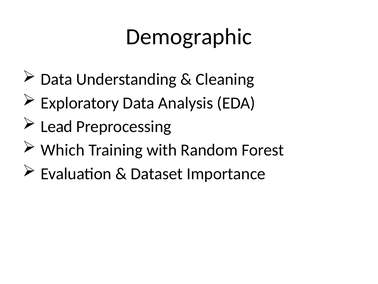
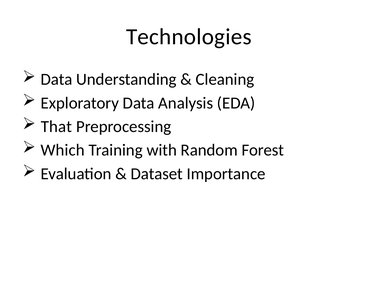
Demographic: Demographic -> Technologies
Lead: Lead -> That
